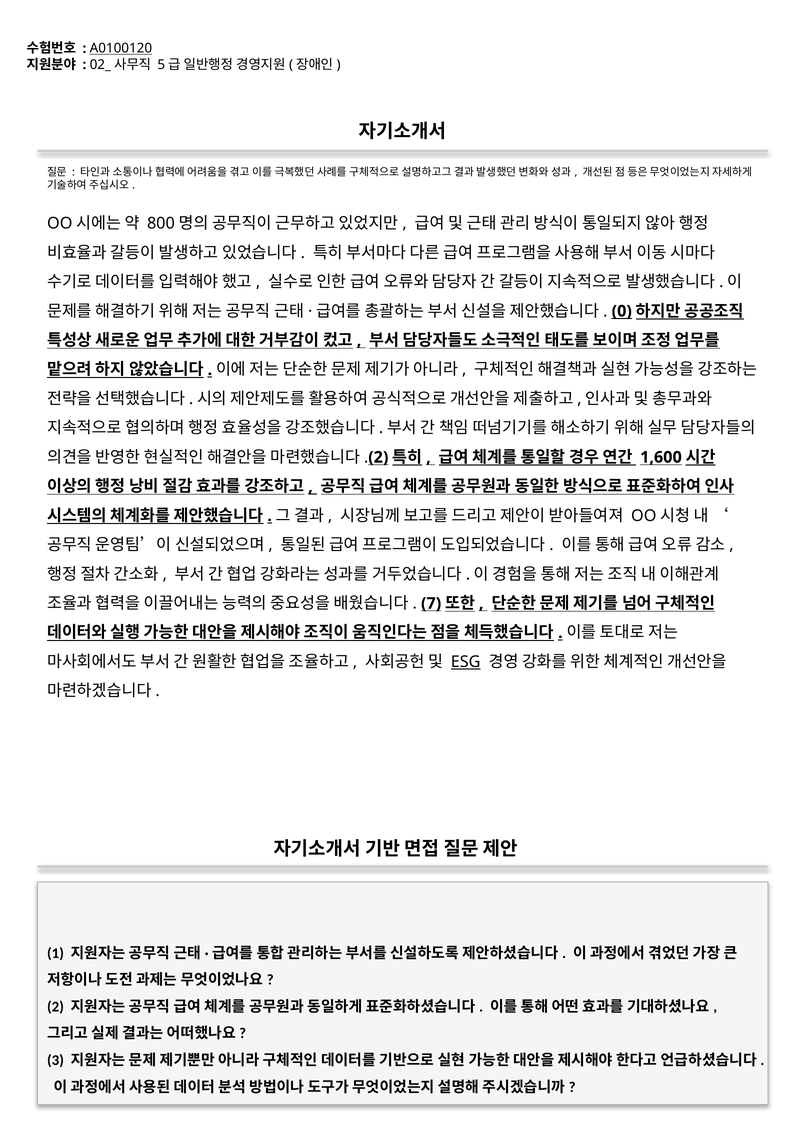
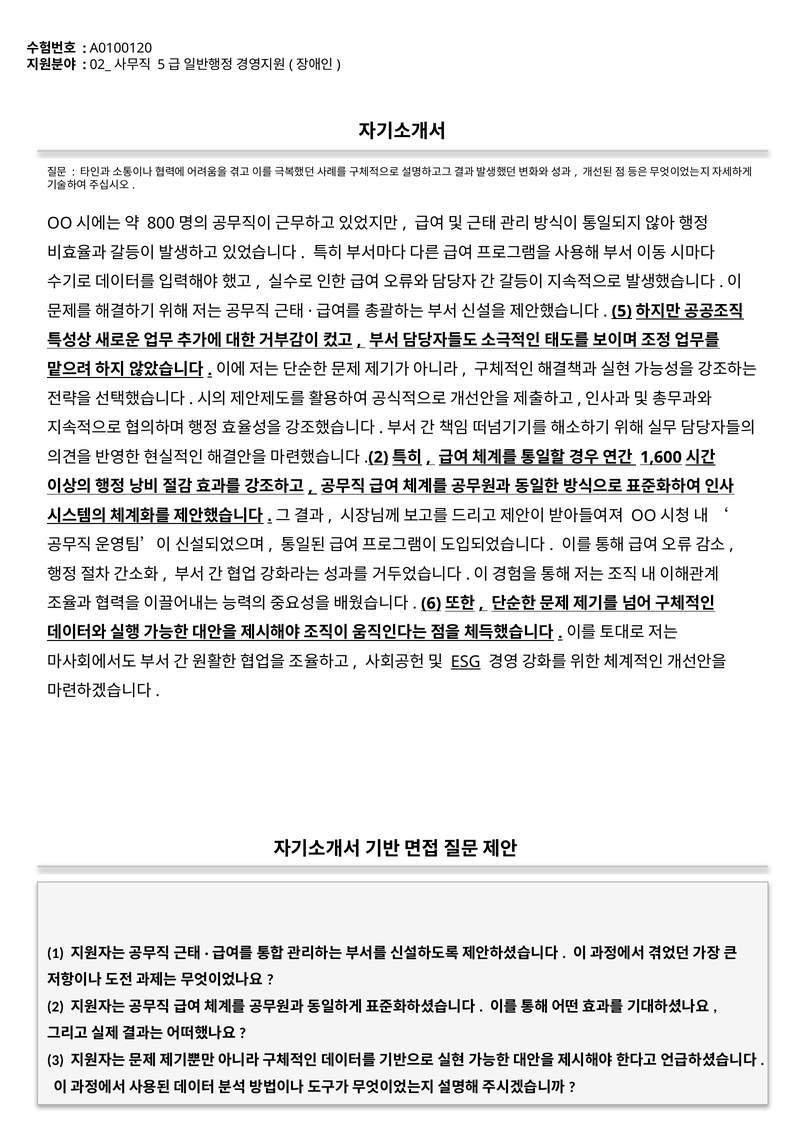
A0100120 underline: present -> none
0: 0 -> 5
7: 7 -> 6
